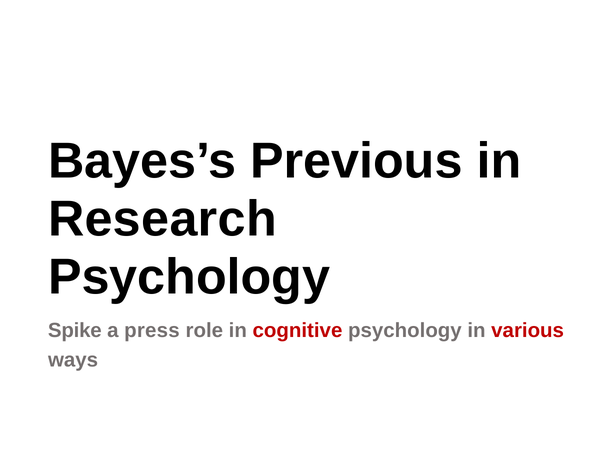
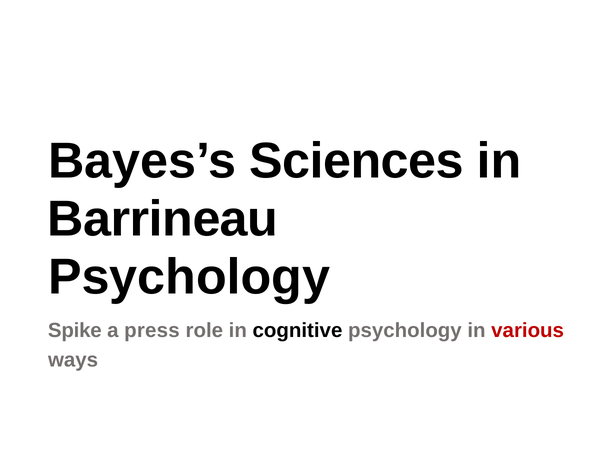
Previous: Previous -> Sciences
Research: Research -> Barrineau
cognitive colour: red -> black
